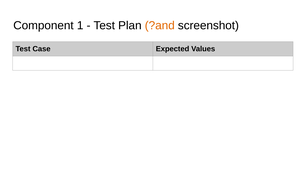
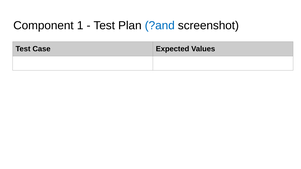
?and colour: orange -> blue
